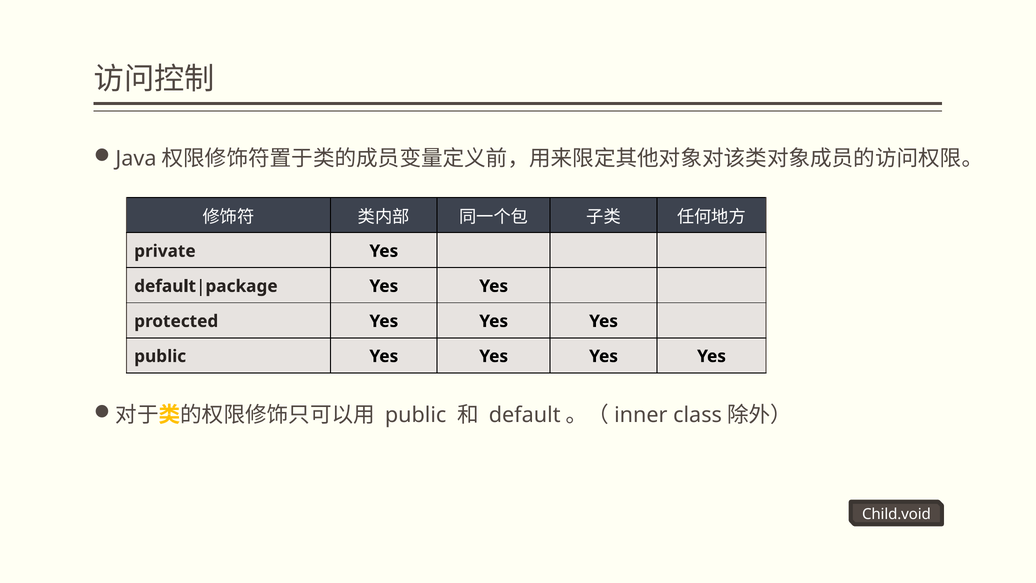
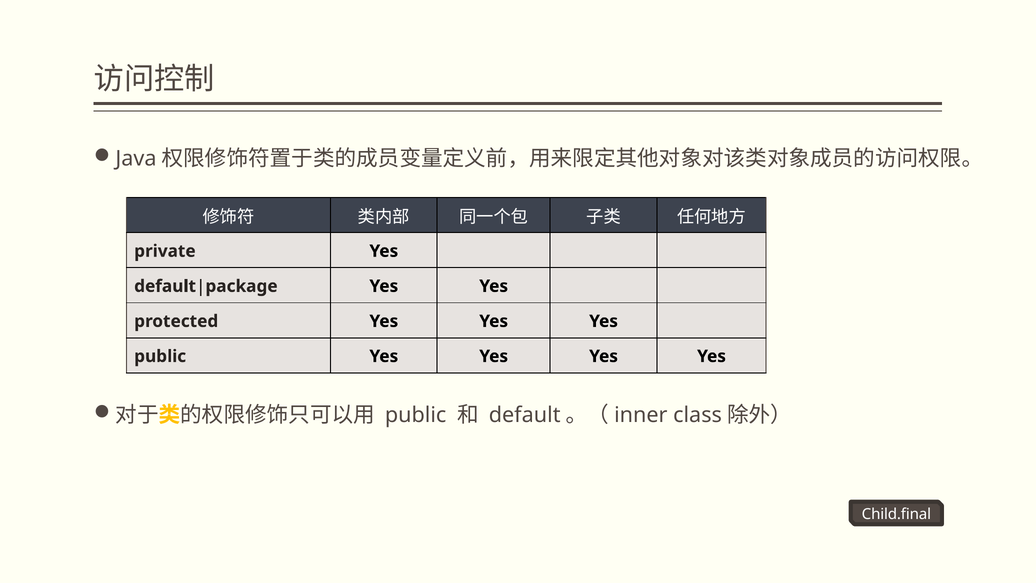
Child.void: Child.void -> Child.final
